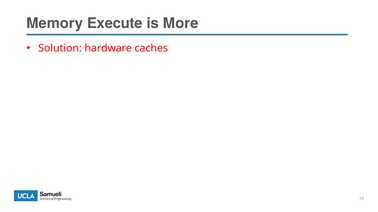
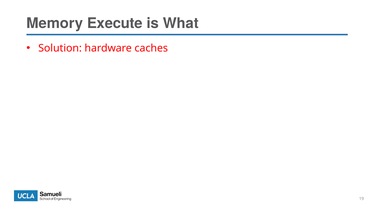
More: More -> What
